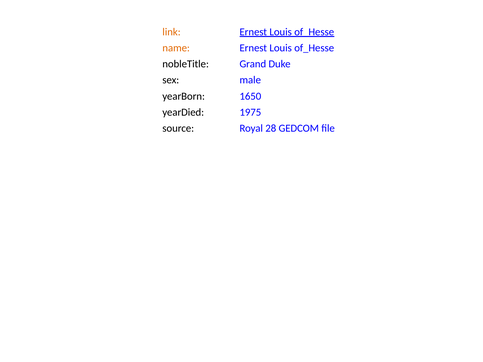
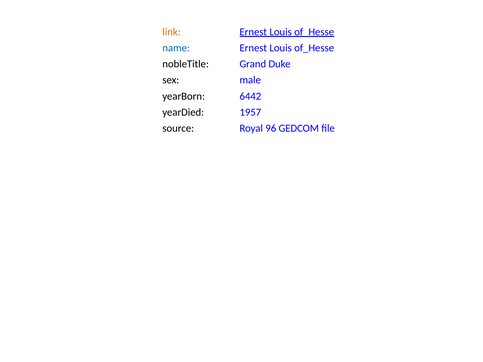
name colour: orange -> blue
1650: 1650 -> 6442
1975: 1975 -> 1957
28: 28 -> 96
